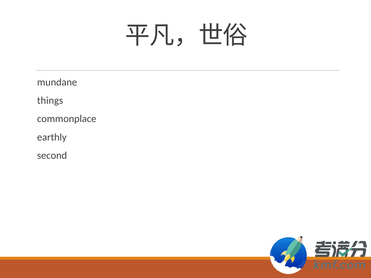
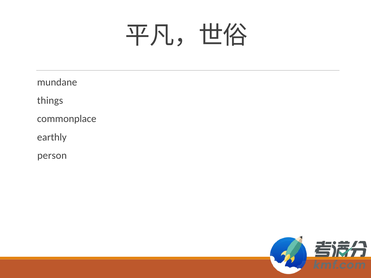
second: second -> person
